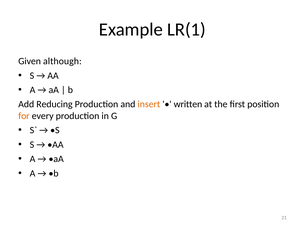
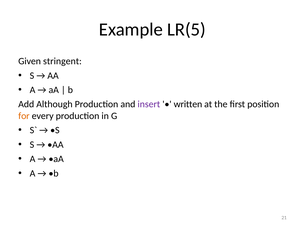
LR(1: LR(1 -> LR(5
although: although -> stringent
Reducing: Reducing -> Although
insert colour: orange -> purple
